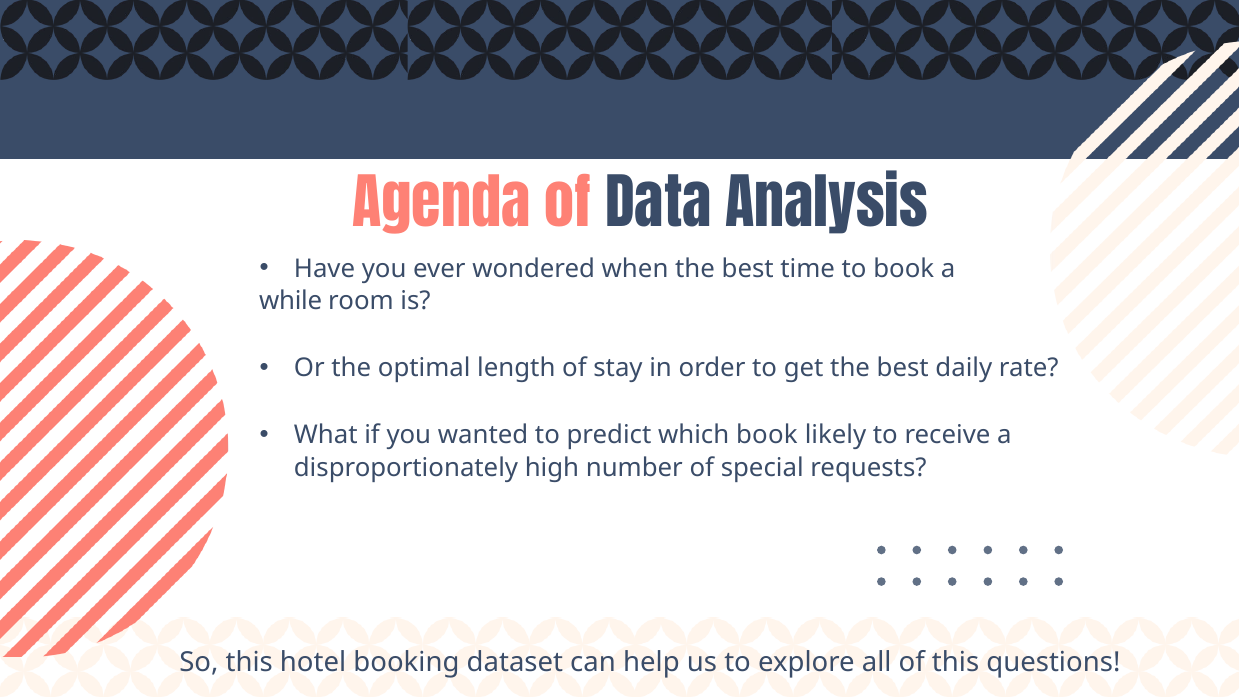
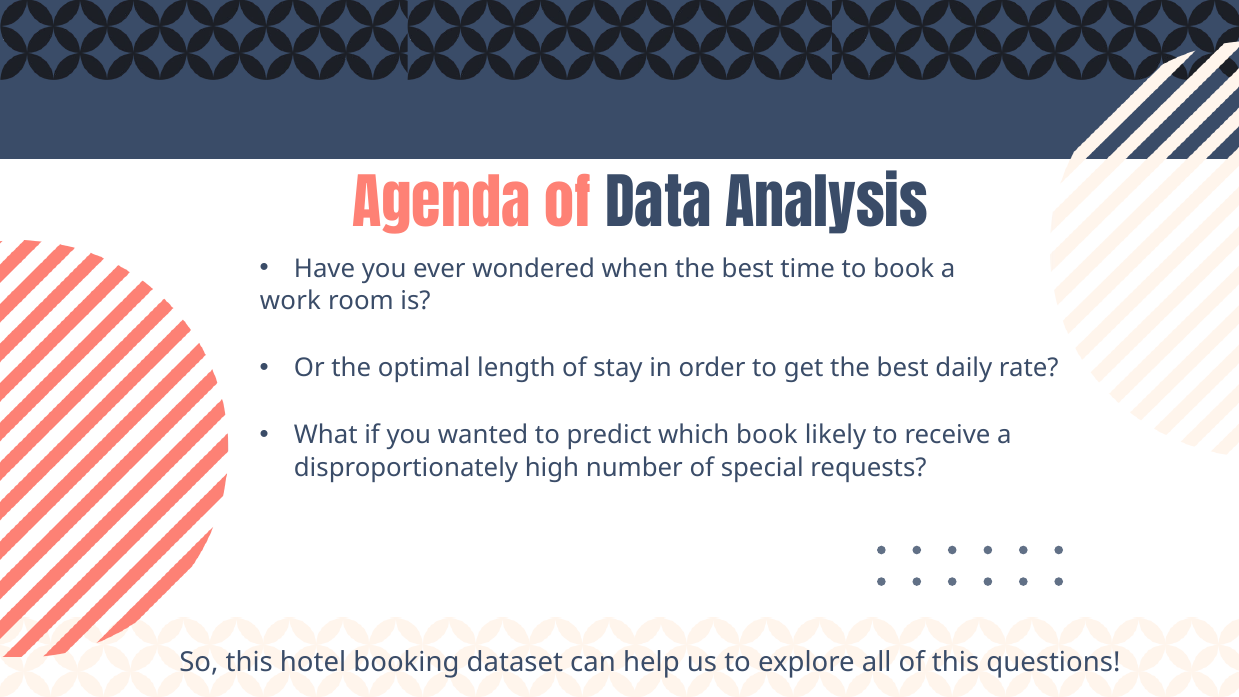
while: while -> work
